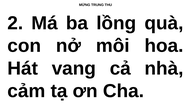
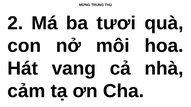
lồng: lồng -> tươi
